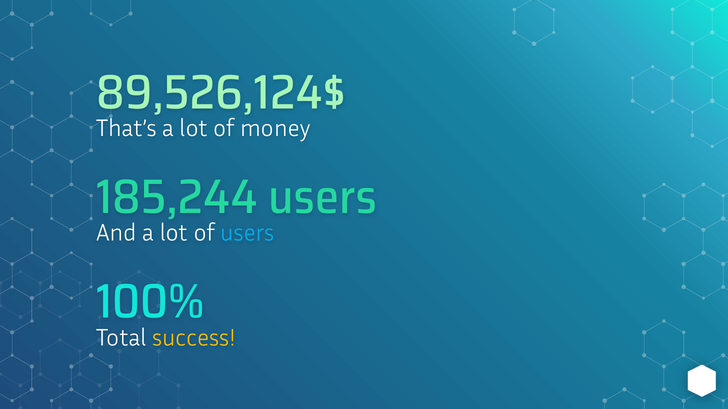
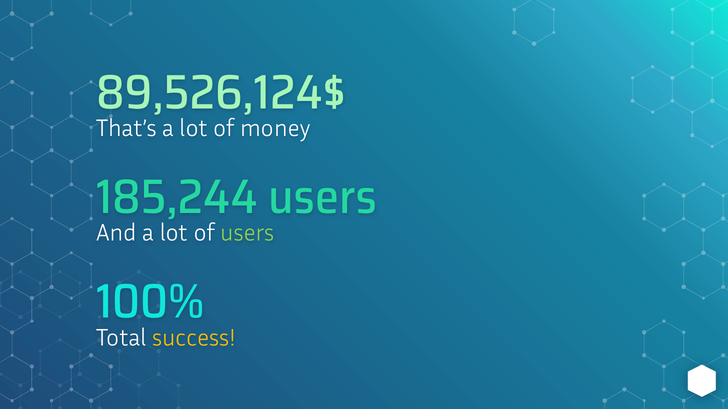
users at (247, 233) colour: light blue -> light green
